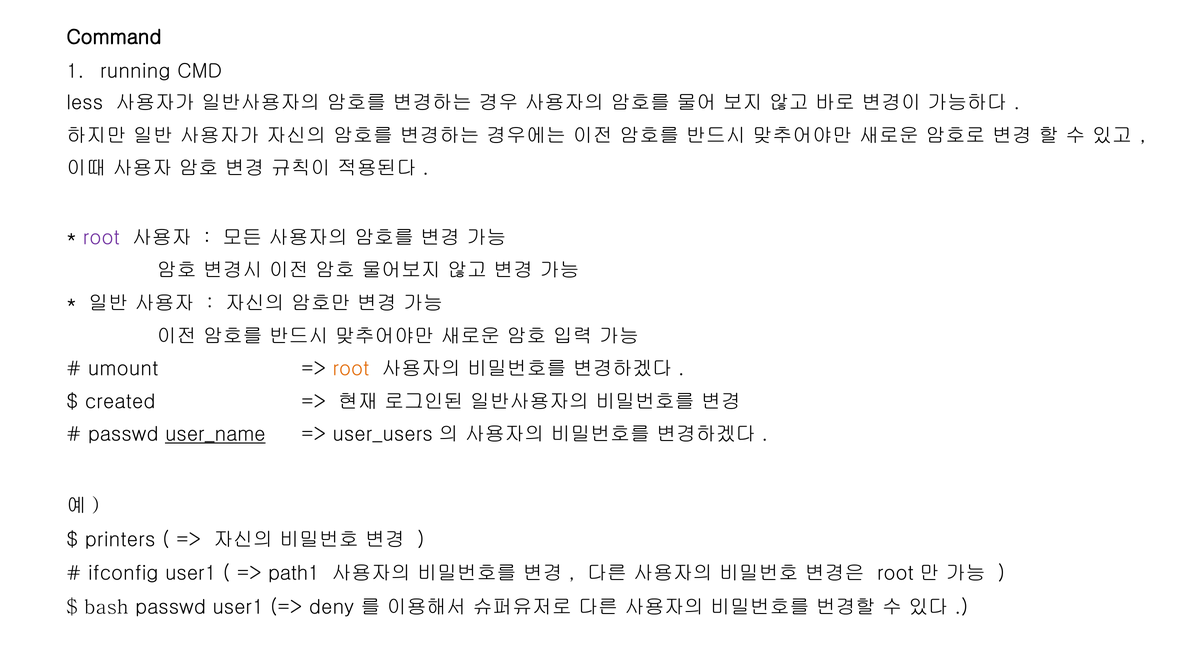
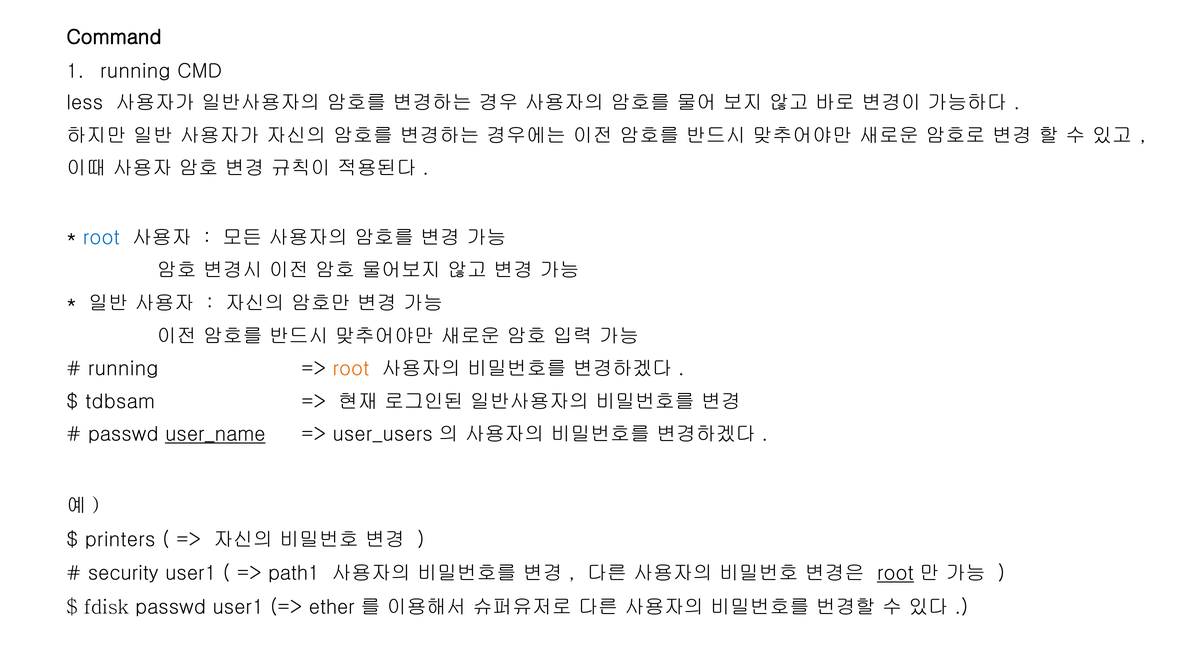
root at (101, 238) colour: purple -> blue
umount at (123, 369): umount -> running
created: created -> tdbsam
ifconfig: ifconfig -> security
root at (895, 573) underline: none -> present
bash: bash -> fdisk
deny: deny -> ether
